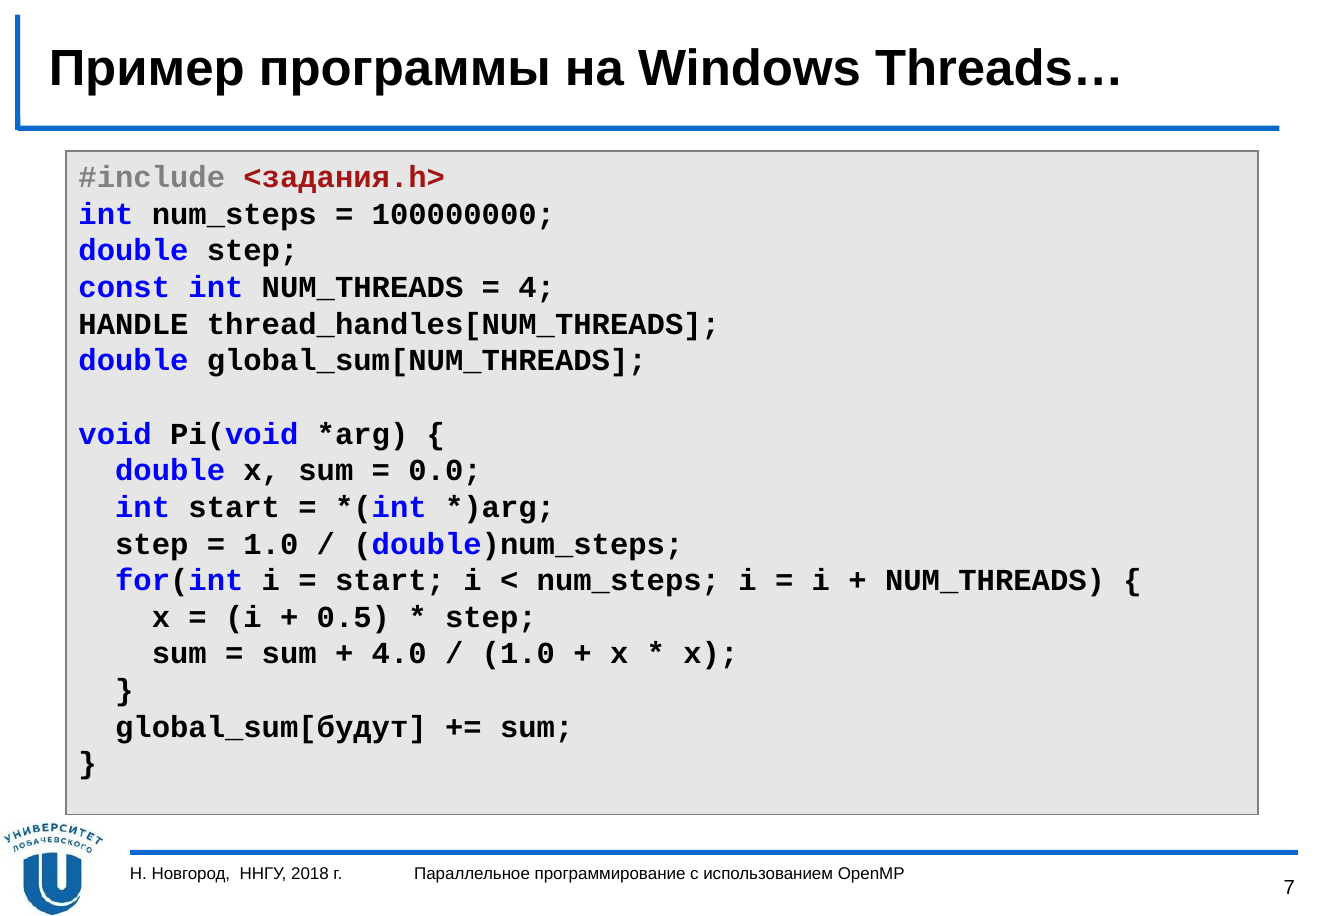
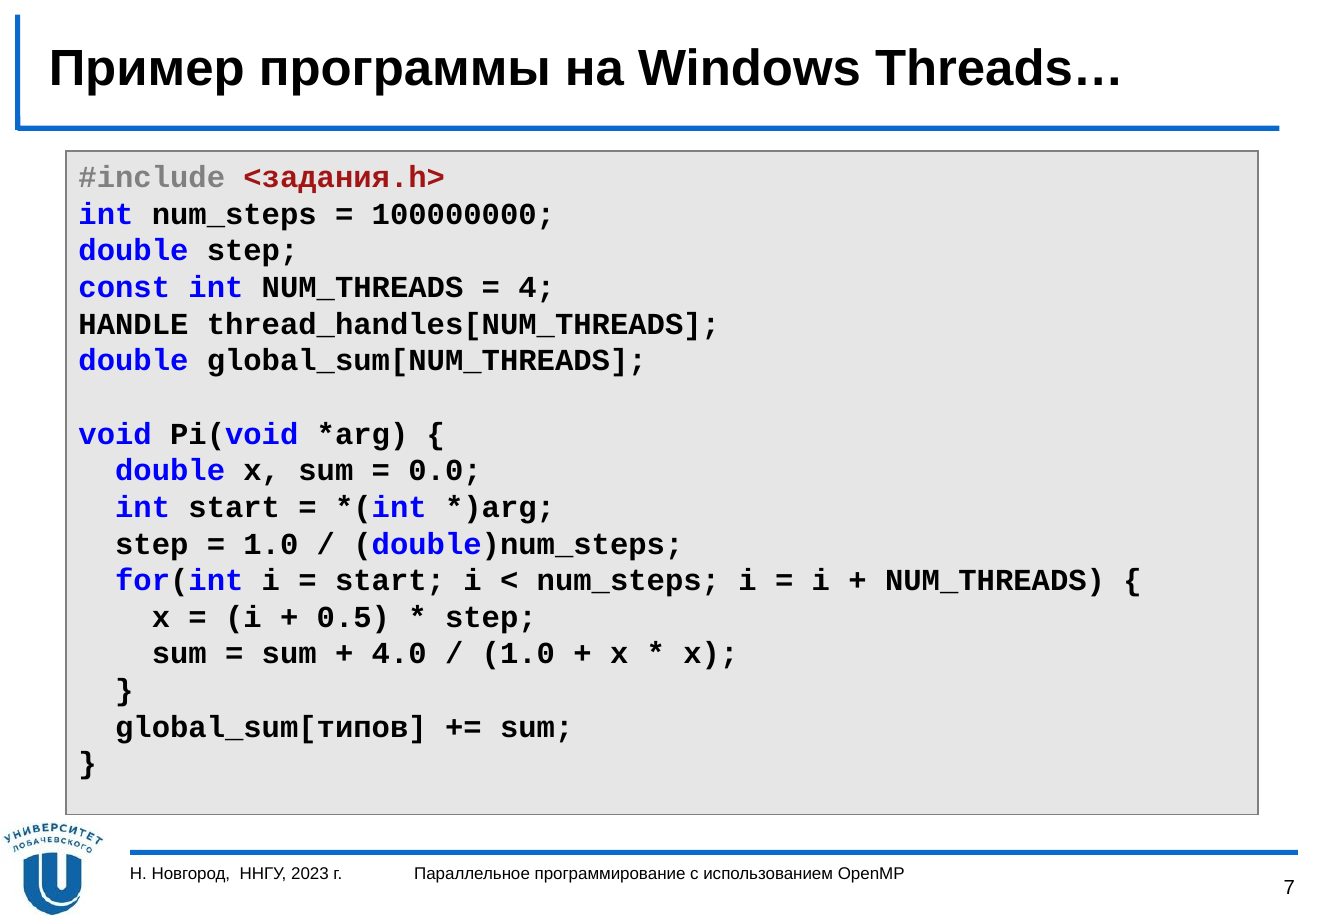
global_sum[будут: global_sum[будут -> global_sum[типов
2018: 2018 -> 2023
